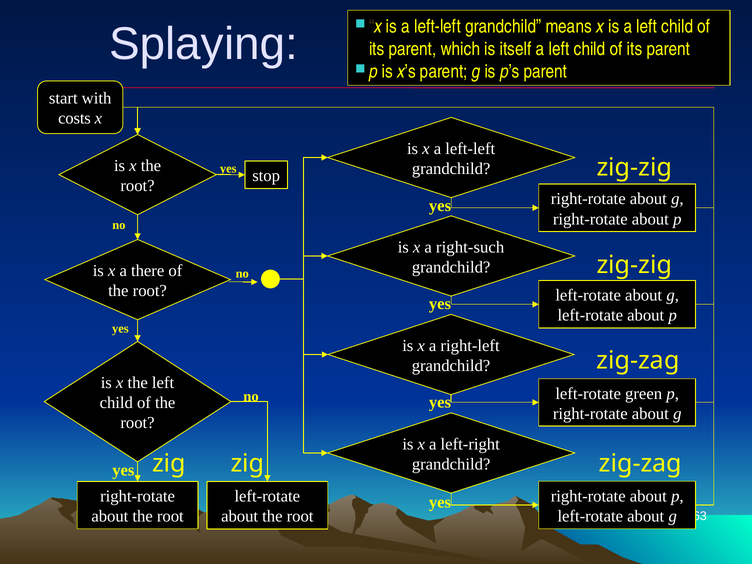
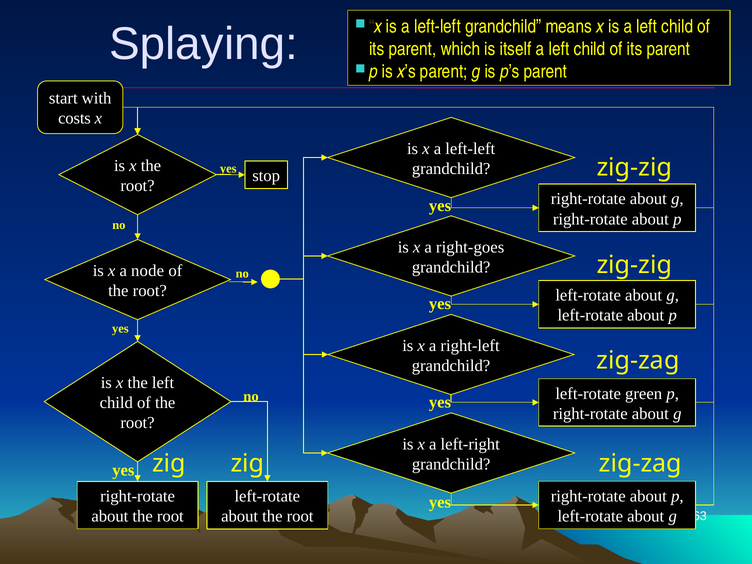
right-such: right-such -> right-goes
there: there -> node
